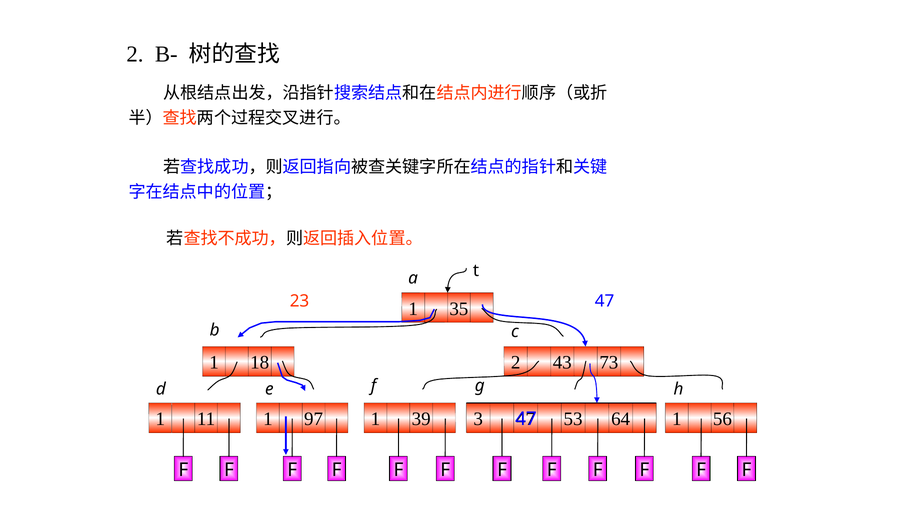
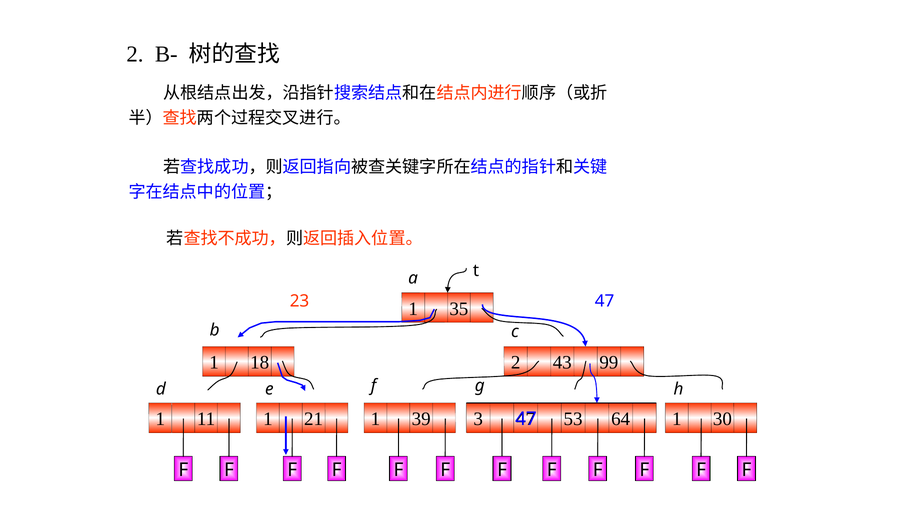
73: 73 -> 99
97: 97 -> 21
56: 56 -> 30
